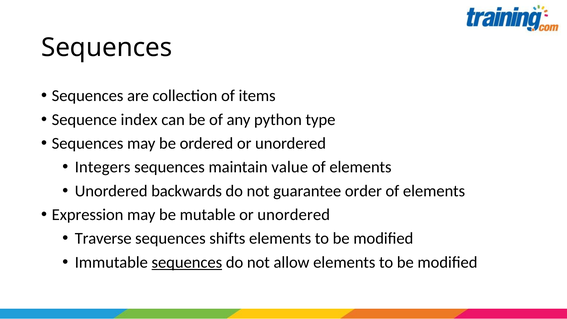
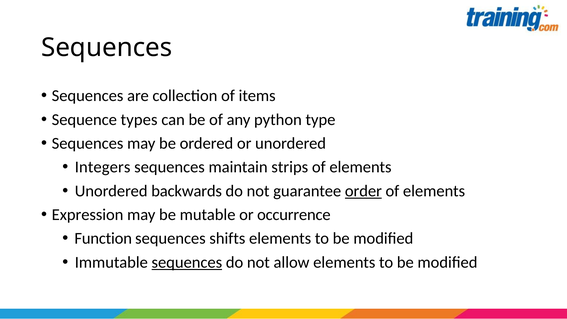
index: index -> types
value: value -> strips
order underline: none -> present
mutable or unordered: unordered -> occurrence
Traverse: Traverse -> Function
